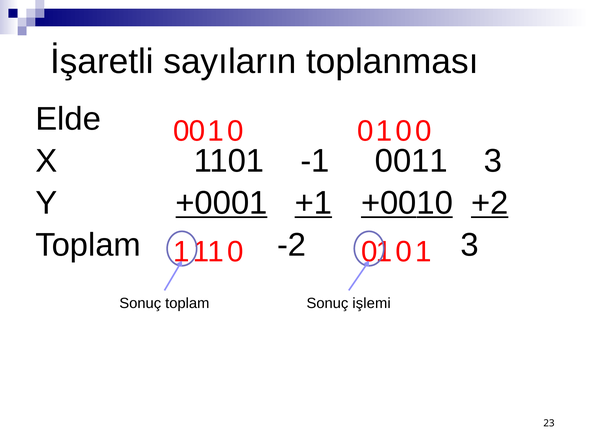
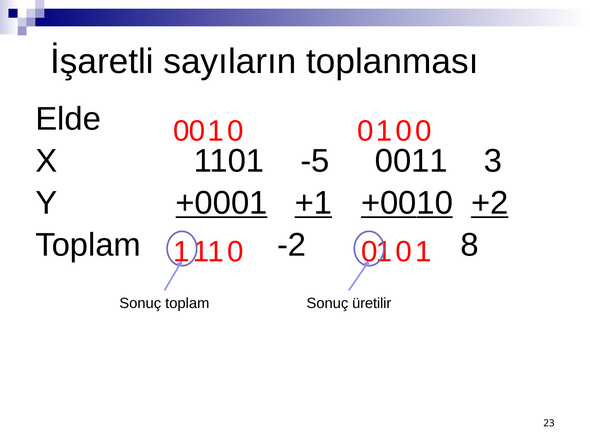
-1: -1 -> -5
-2 3: 3 -> 8
işlemi: işlemi -> üretilir
